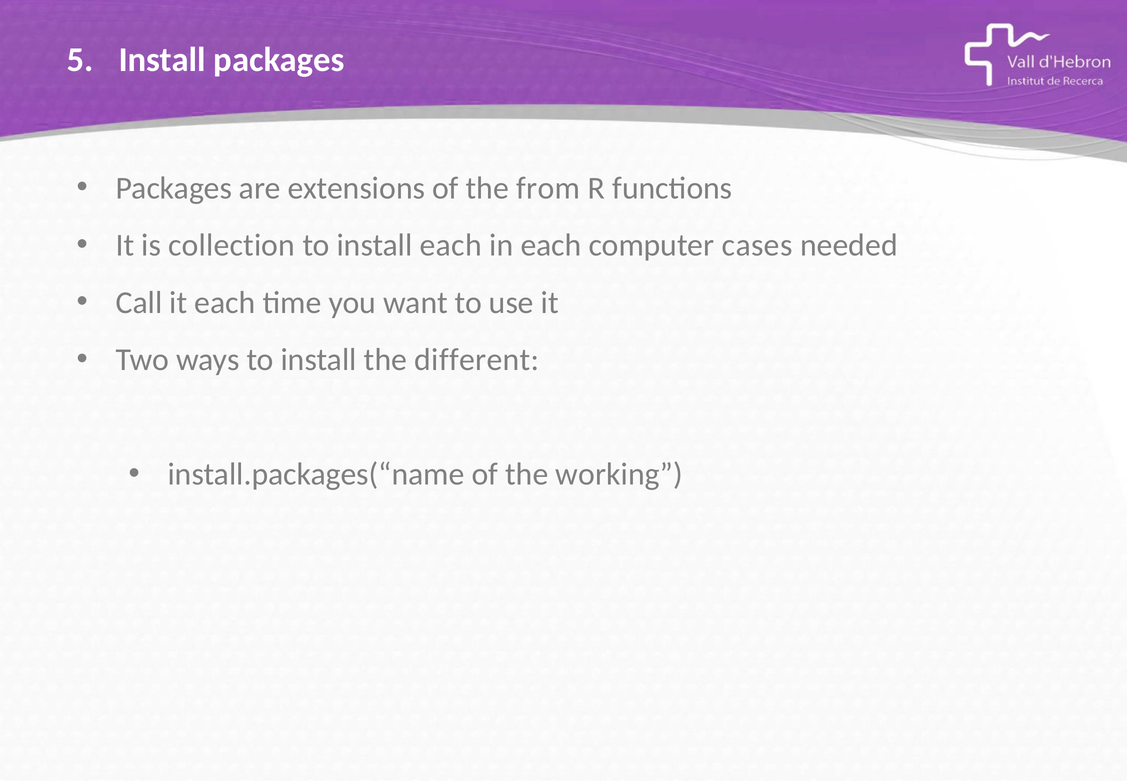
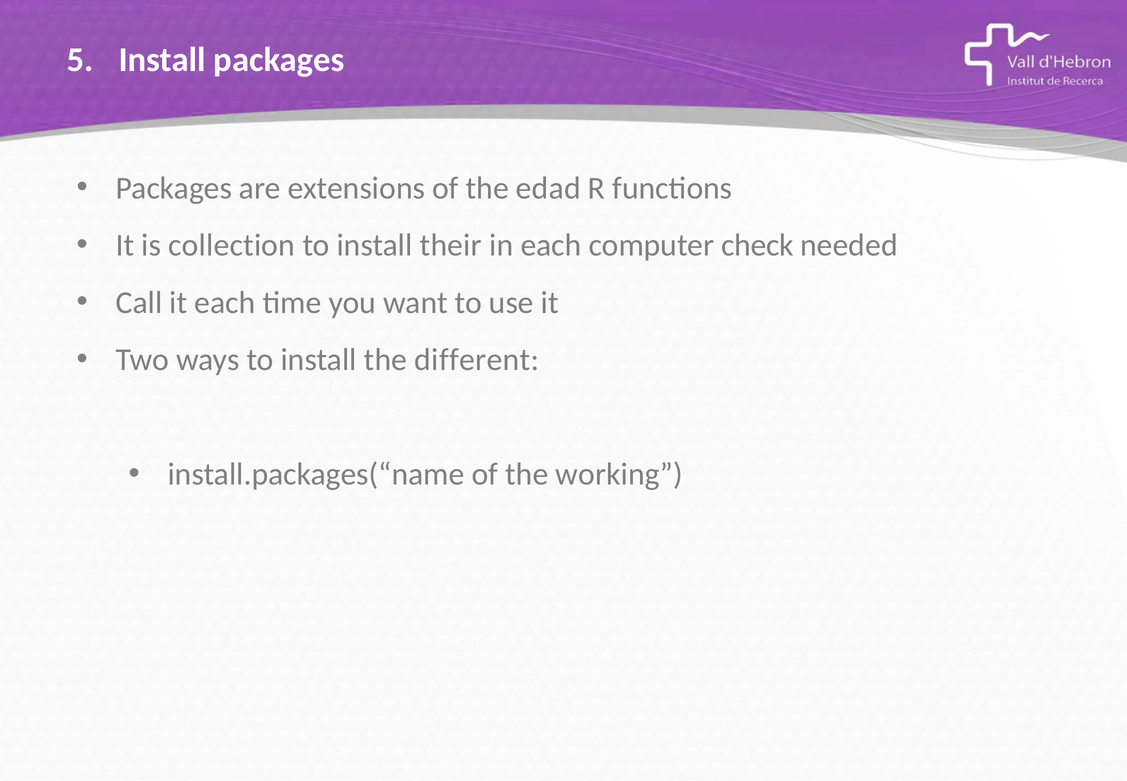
from: from -> edad
install each: each -> their
cases: cases -> check
